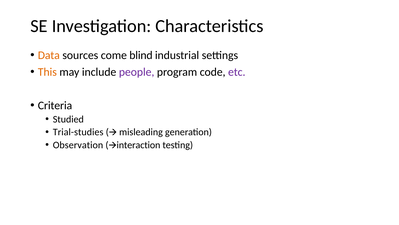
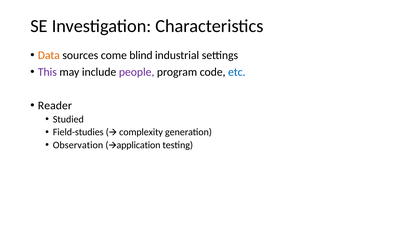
This colour: orange -> purple
etc colour: purple -> blue
Criteria: Criteria -> Reader
Trial-studies: Trial-studies -> Field-studies
misleading: misleading -> complexity
interaction: interaction -> application
